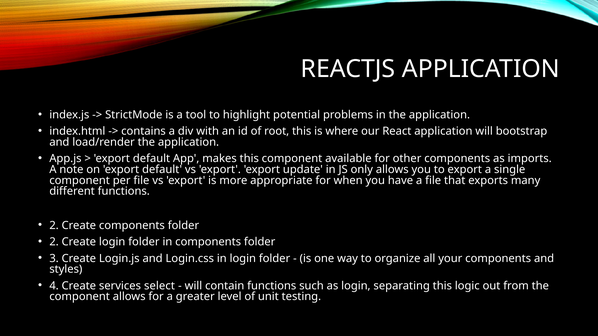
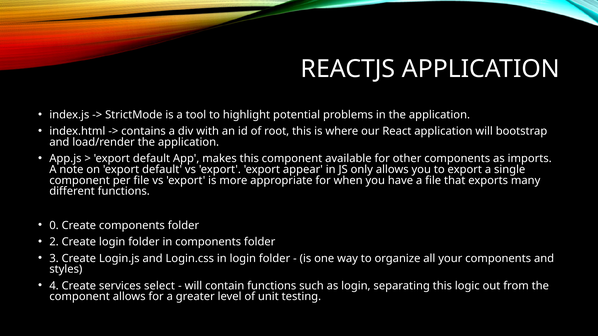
update: update -> appear
2 at (54, 226): 2 -> 0
